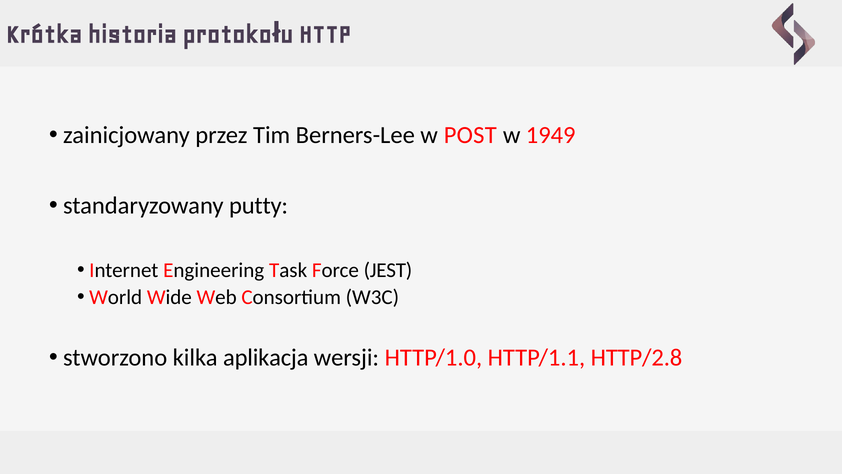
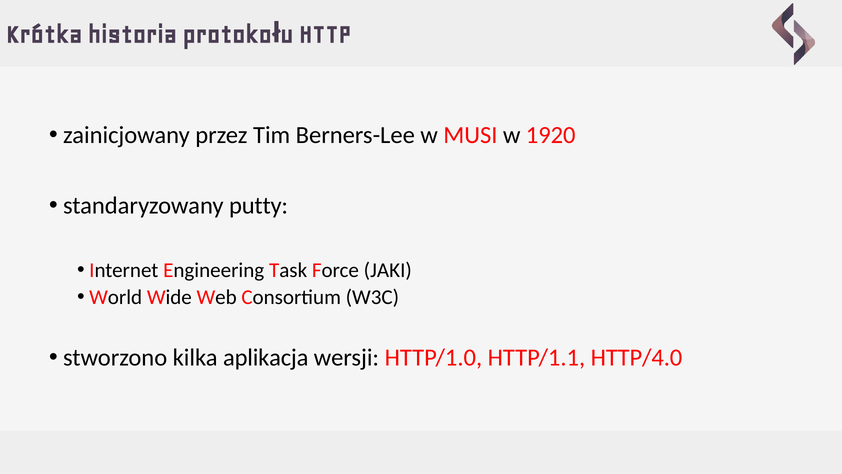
POST: POST -> MUSI
1949: 1949 -> 1920
JEST: JEST -> JAKI
HTTP/2.8: HTTP/2.8 -> HTTP/4.0
